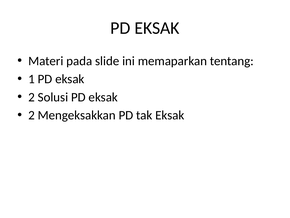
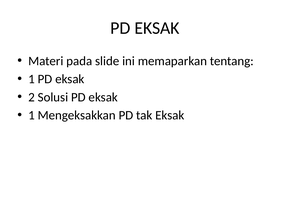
2 at (32, 115): 2 -> 1
